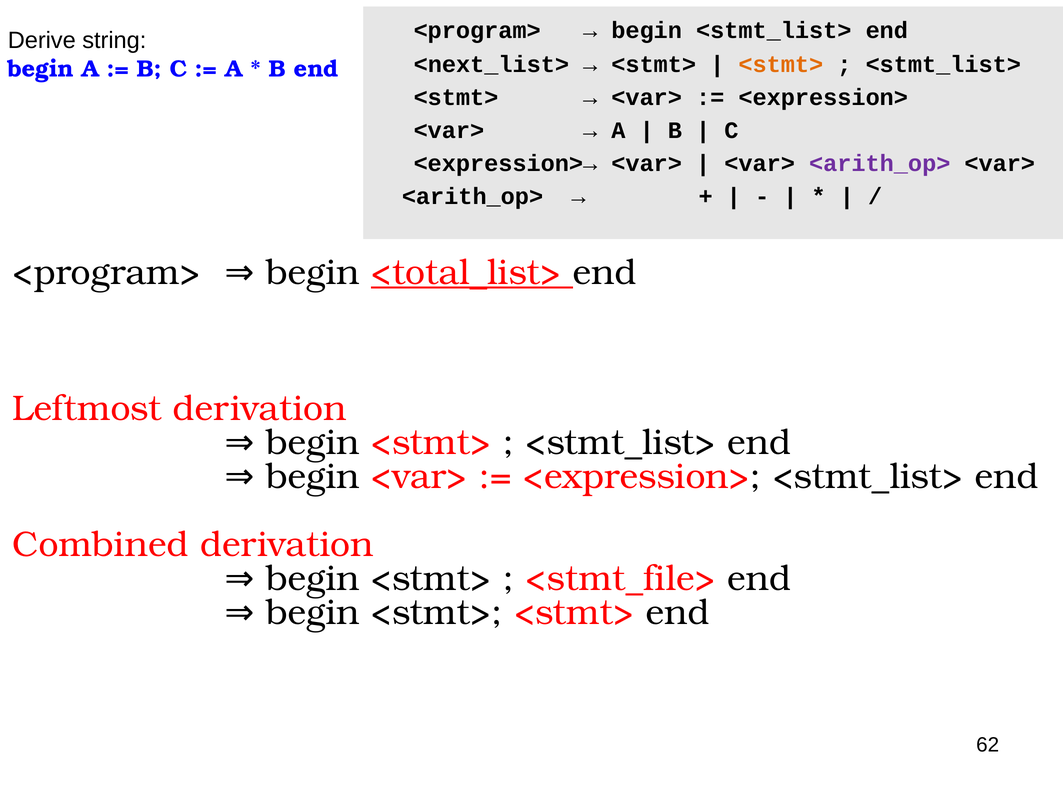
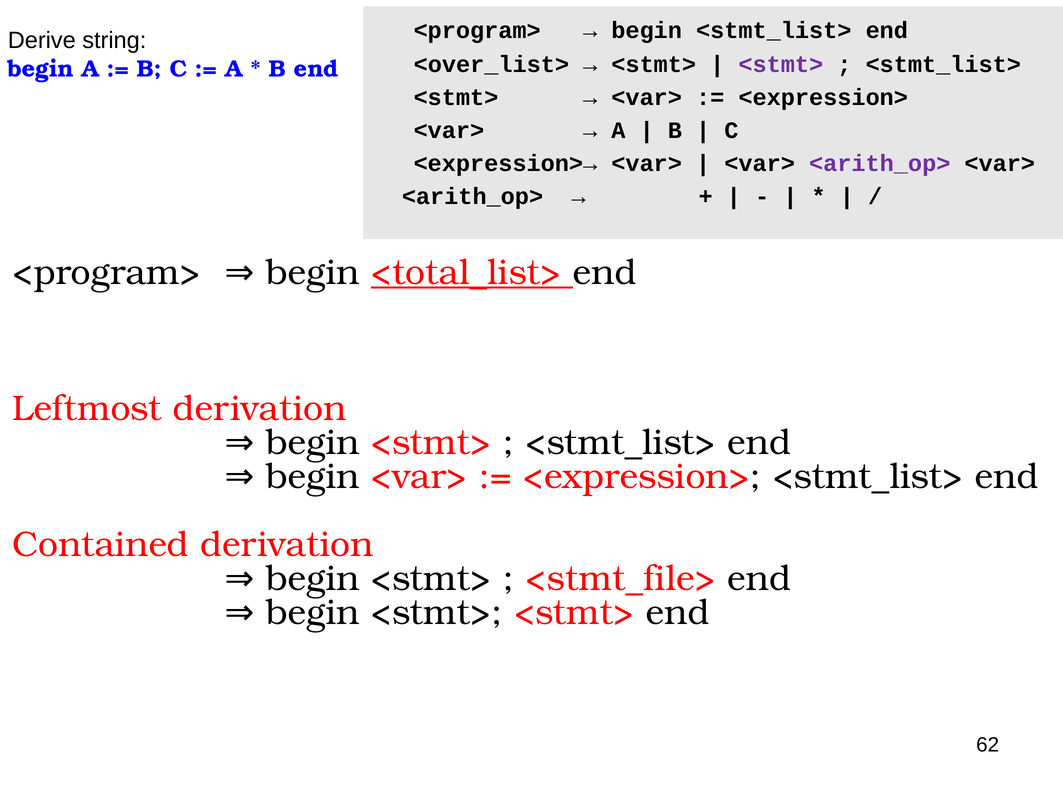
<next_list>: <next_list> -> <over_list>
<stmt> at (781, 64) colour: orange -> purple
Combined: Combined -> Contained
